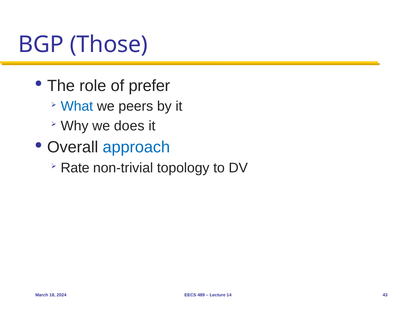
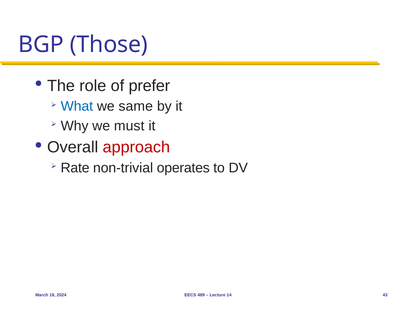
peers: peers -> same
does: does -> must
approach colour: blue -> red
topology: topology -> operates
